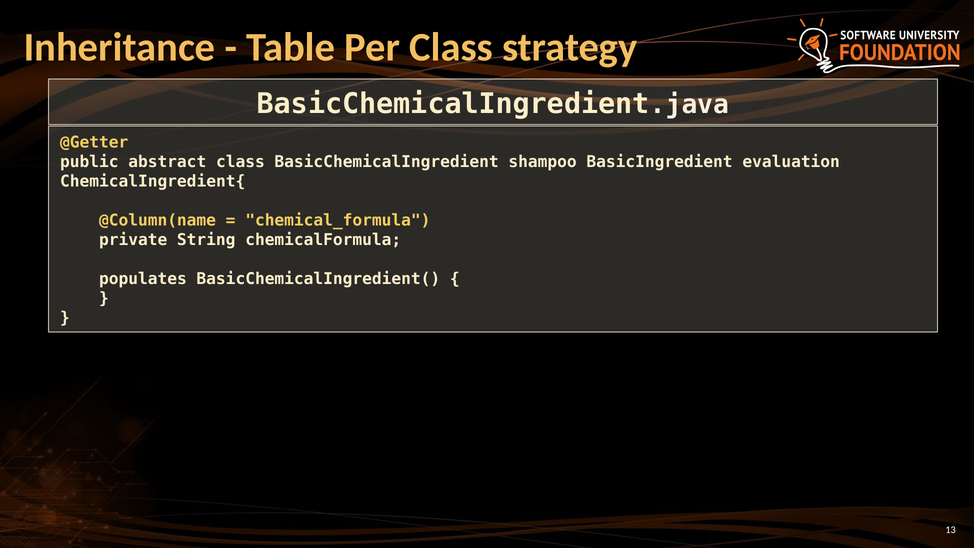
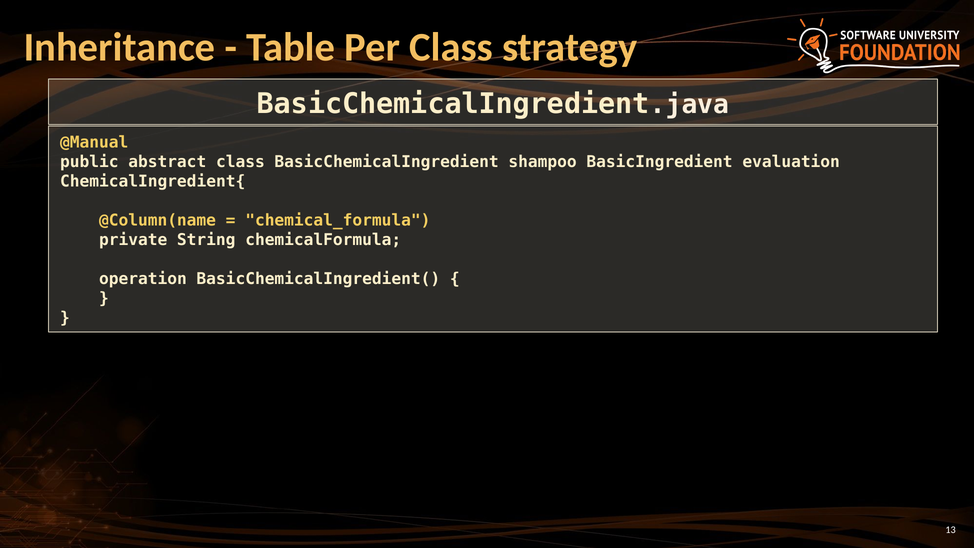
@Getter: @Getter -> @Manual
populates: populates -> operation
